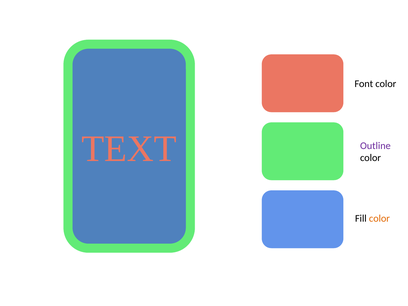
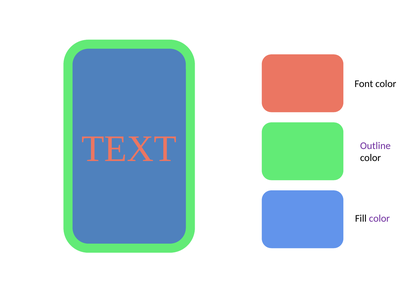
color at (379, 219) colour: orange -> purple
